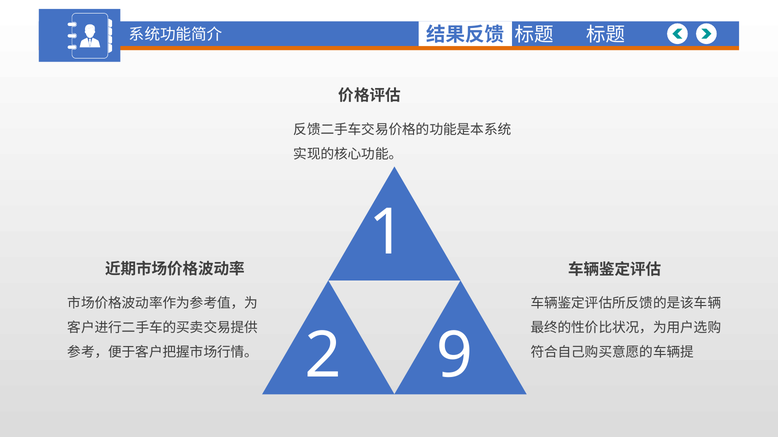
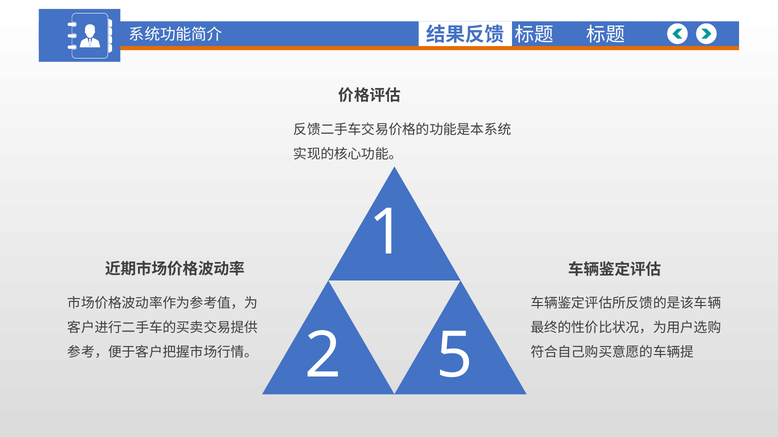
9: 9 -> 5
